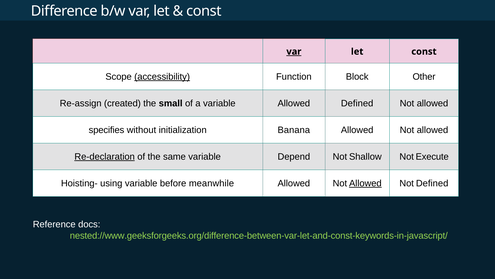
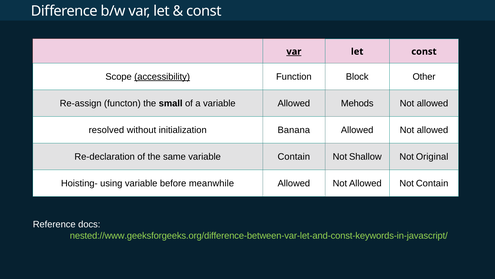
created: created -> functon
Allowed Defined: Defined -> Mehods
specifies: specifies -> resolved
Re-declaration underline: present -> none
variable Depend: Depend -> Contain
Execute: Execute -> Original
Allowed at (365, 183) underline: present -> none
Not Defined: Defined -> Contain
